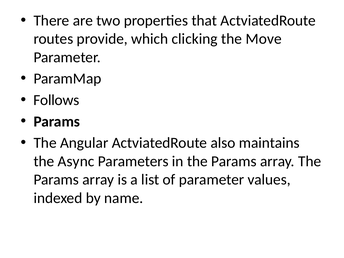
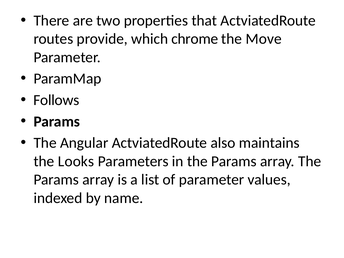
clicking: clicking -> chrome
Async: Async -> Looks
